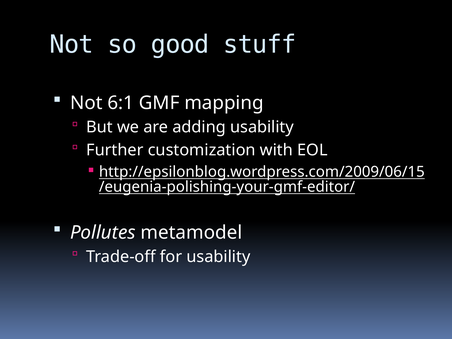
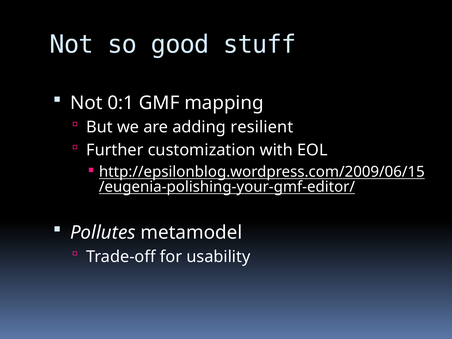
6:1: 6:1 -> 0:1
adding usability: usability -> resilient
